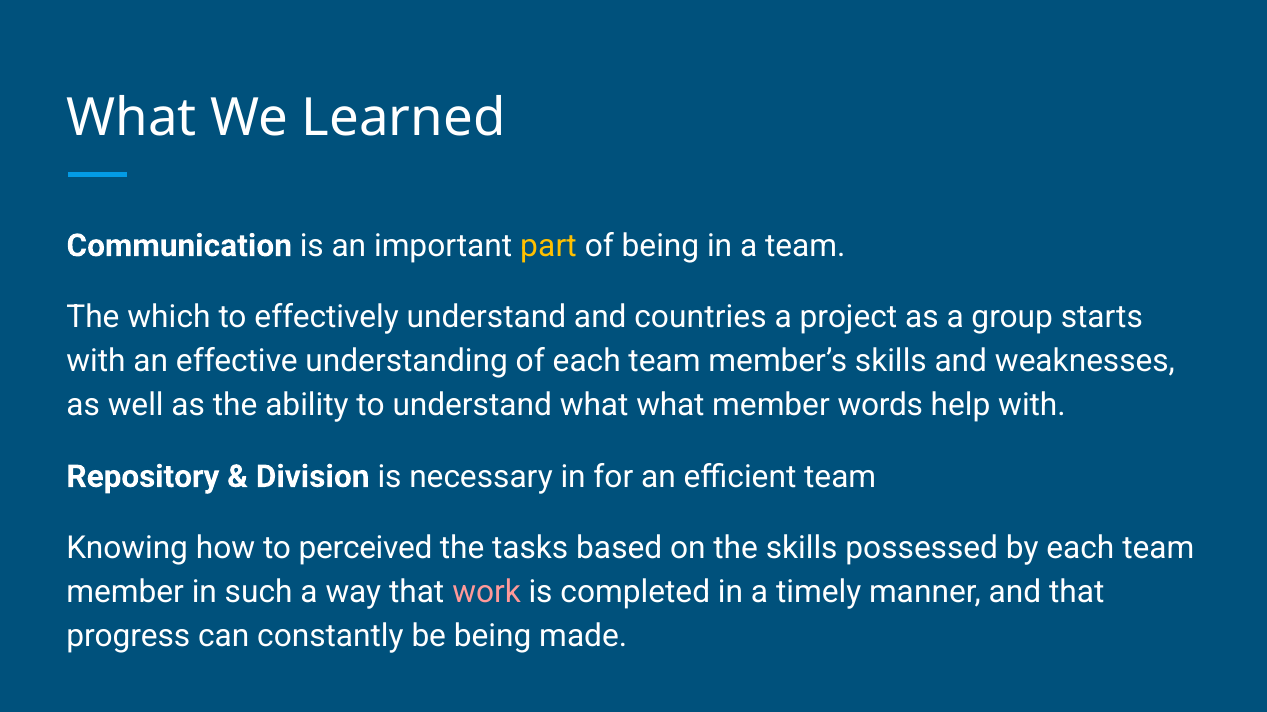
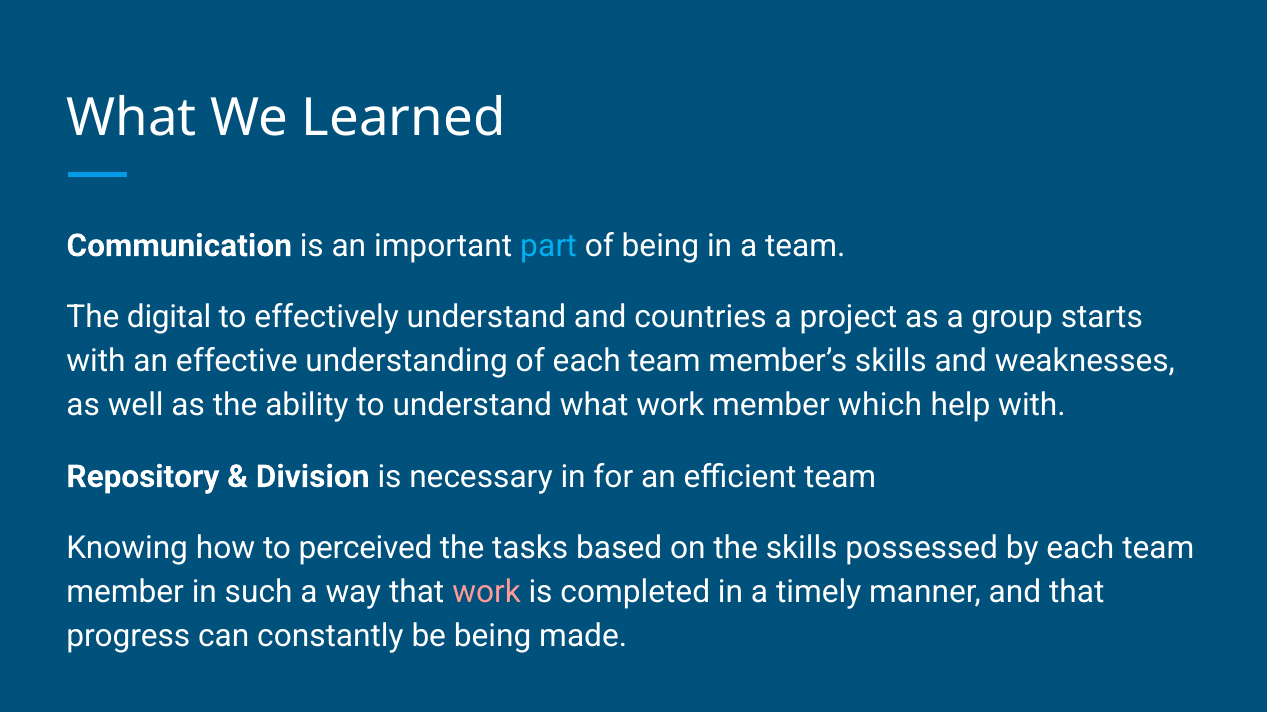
part colour: yellow -> light blue
which: which -> digital
what what: what -> work
words: words -> which
